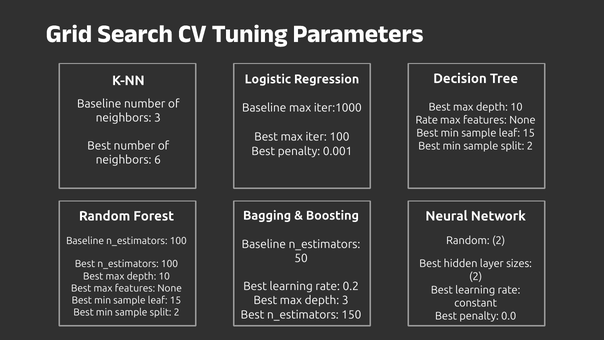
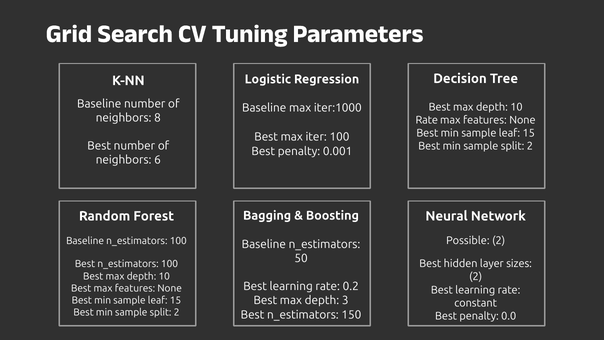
neighbors 3: 3 -> 8
Random at (468, 240): Random -> Possible
